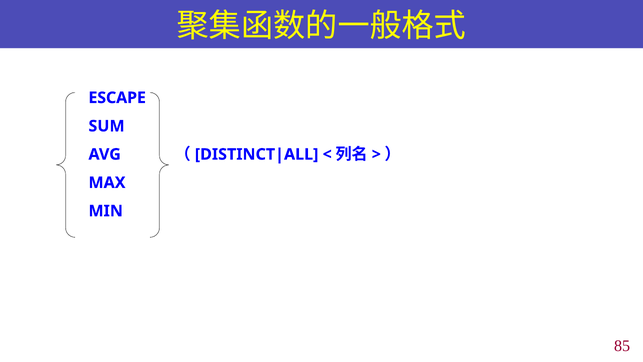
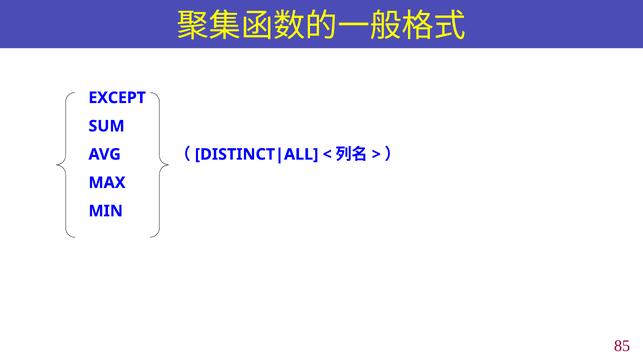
ESCAPE: ESCAPE -> EXCEPT
